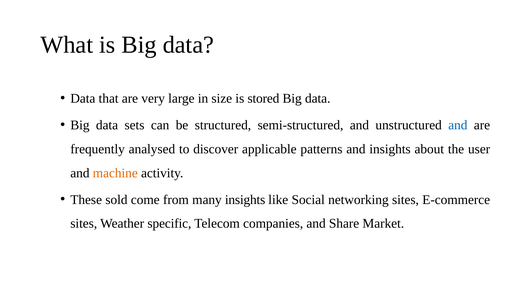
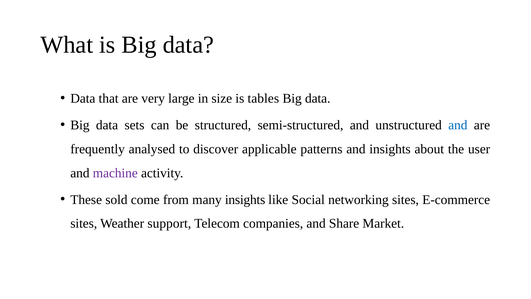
stored: stored -> tables
machine colour: orange -> purple
specific: specific -> support
